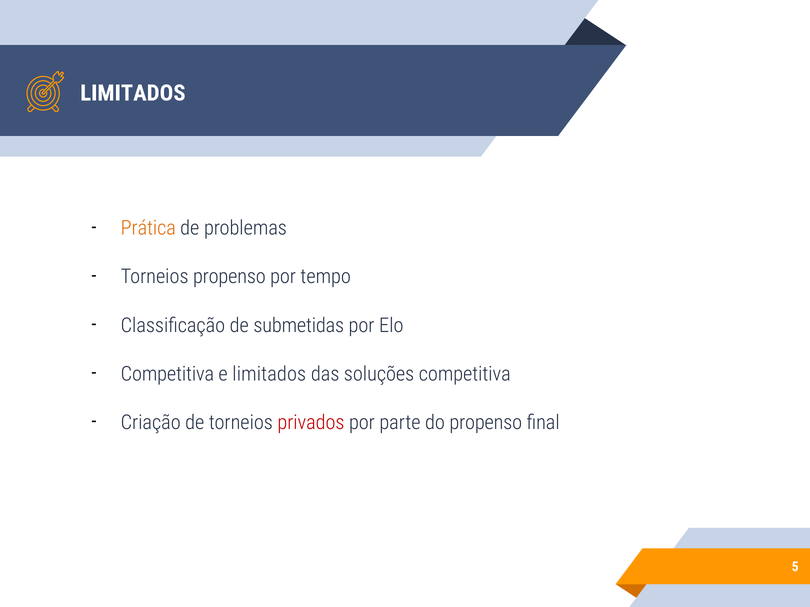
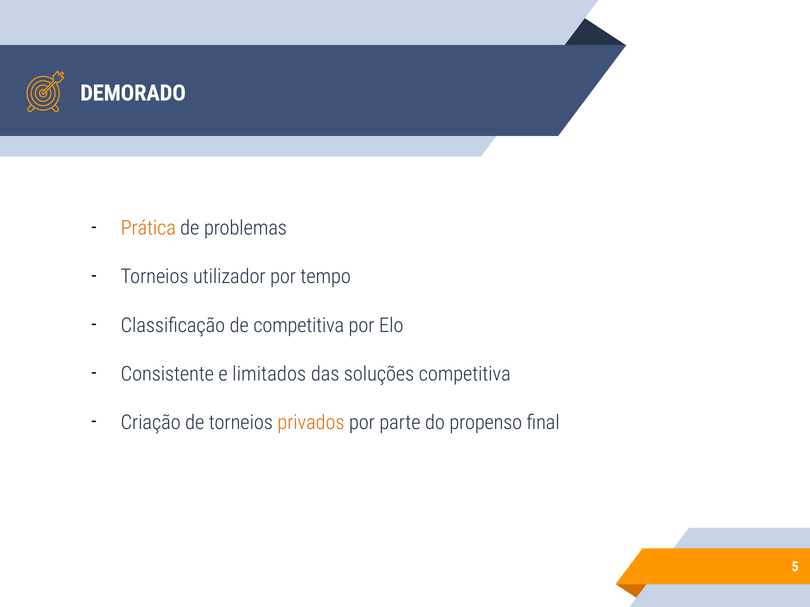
LIMITADOS at (133, 93): LIMITADOS -> DEMORADO
Torneios propenso: propenso -> utilizador
de submetidas: submetidas -> competitiva
Competitiva at (167, 374): Competitiva -> Consistente
privados colour: red -> orange
